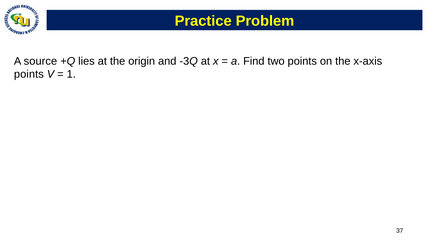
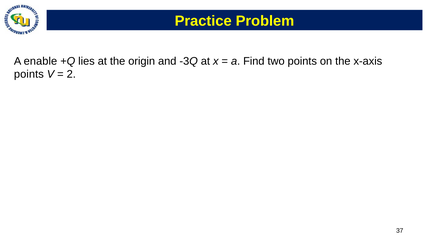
source: source -> enable
1: 1 -> 2
